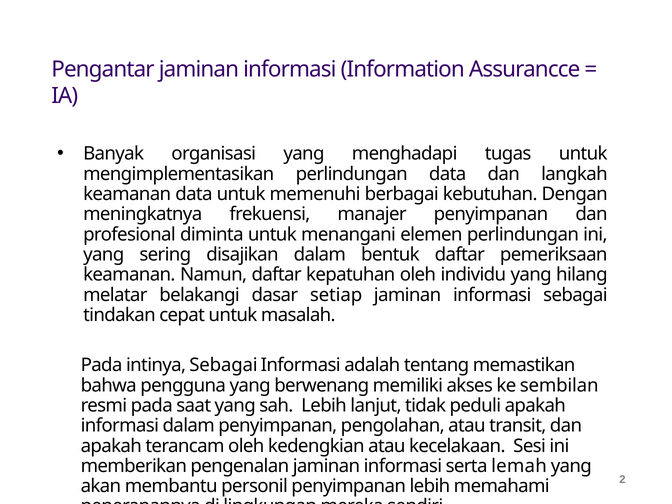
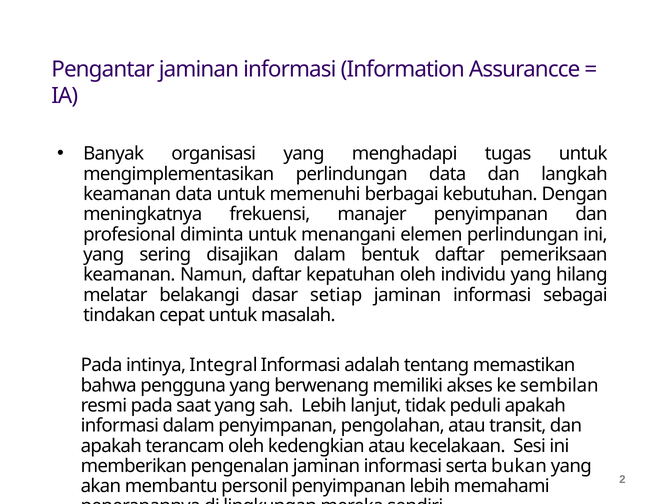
intinya Sebagai: Sebagai -> Integral
lemah: lemah -> bukan
